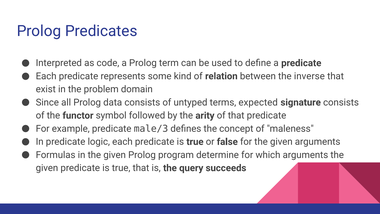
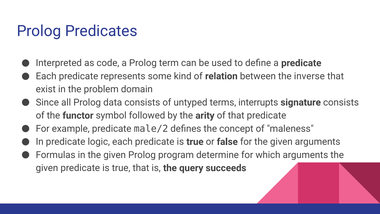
expected: expected -> interrupts
male/3: male/3 -> male/2
